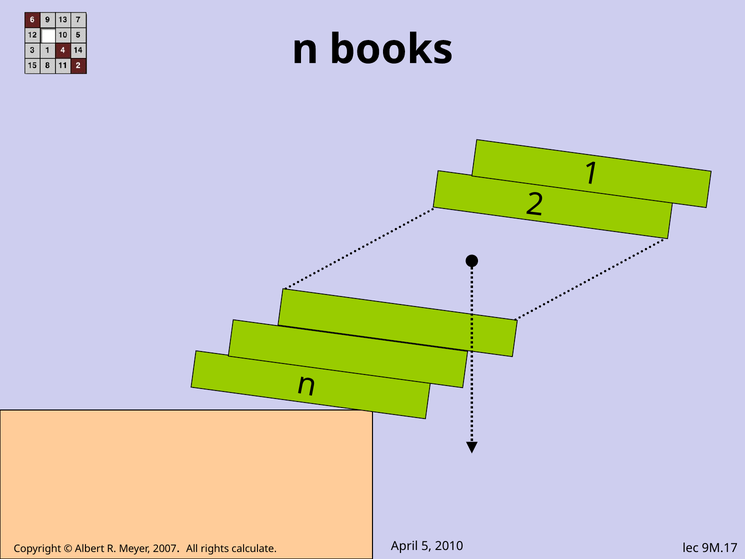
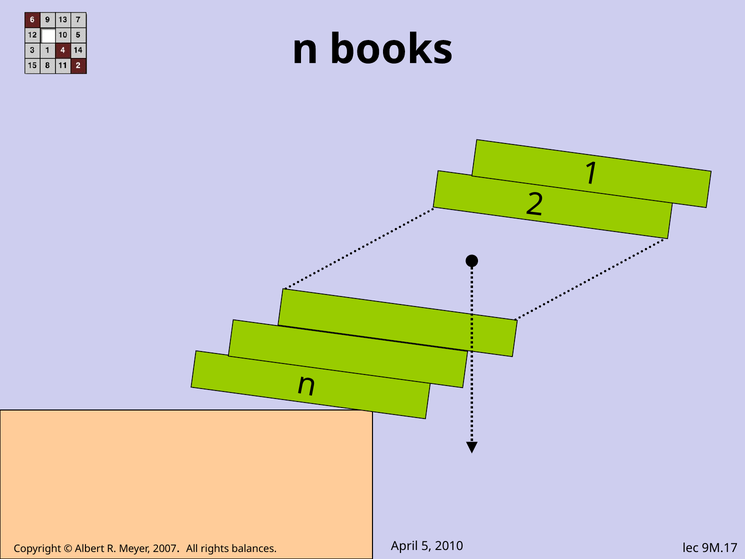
calculate: calculate -> balances
